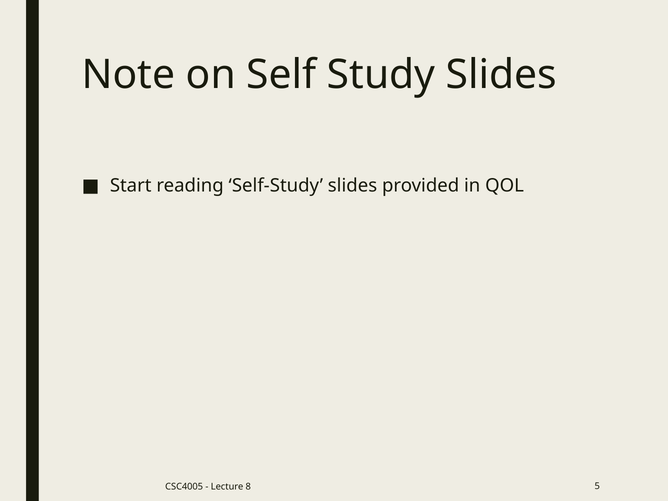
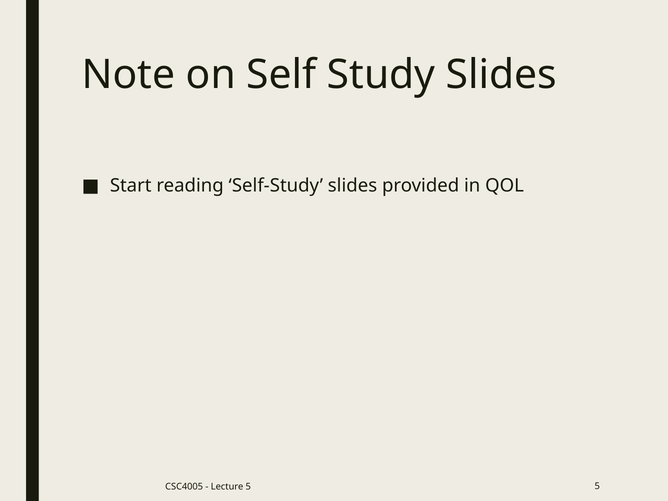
Lecture 8: 8 -> 5
